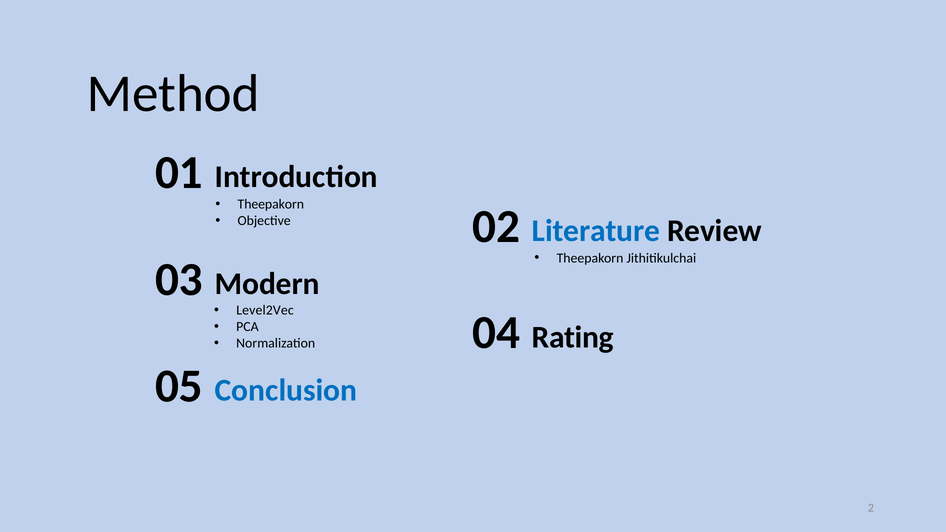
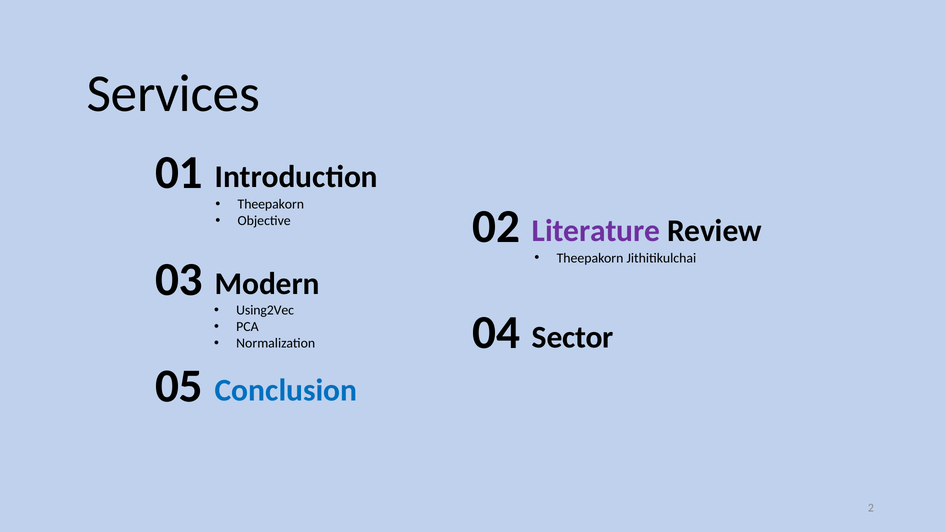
Method: Method -> Services
Literature colour: blue -> purple
Level2Vec: Level2Vec -> Using2Vec
Rating: Rating -> Sector
